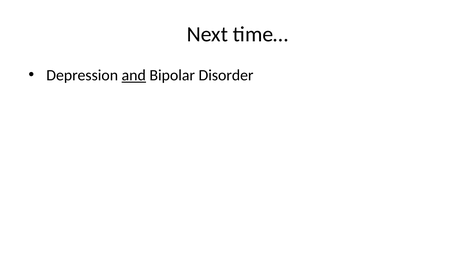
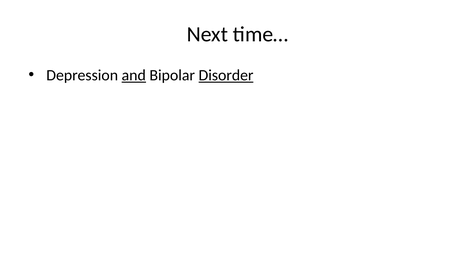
Disorder underline: none -> present
